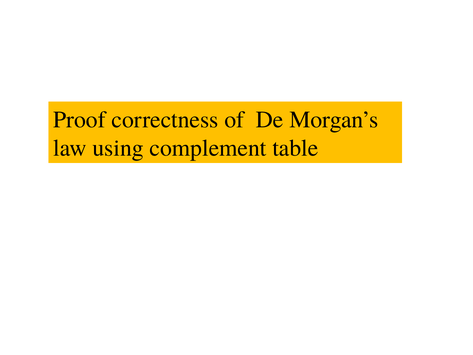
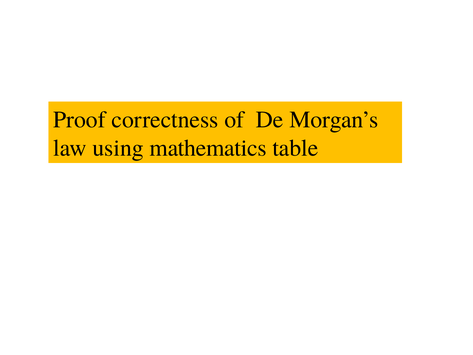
complement: complement -> mathematics
